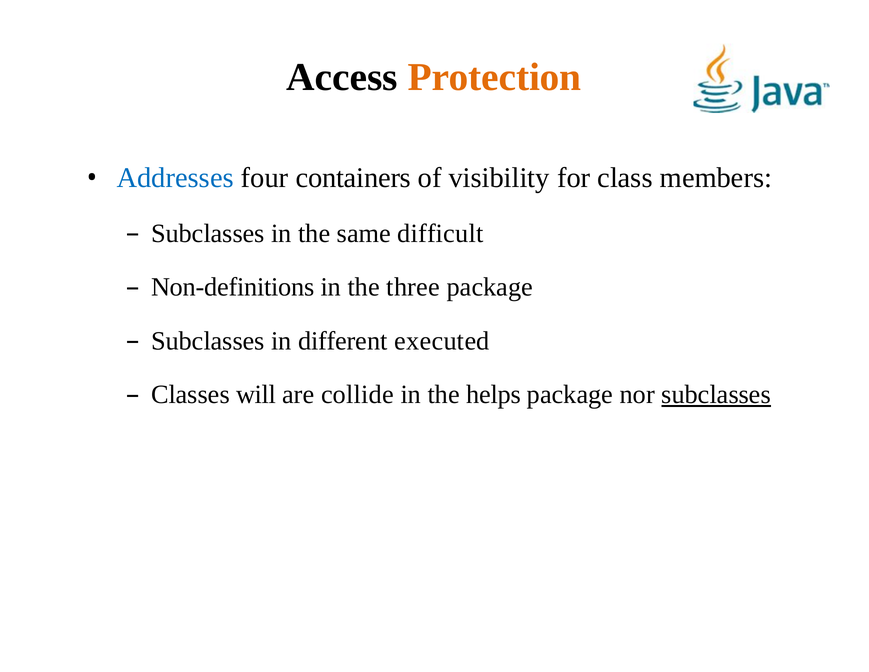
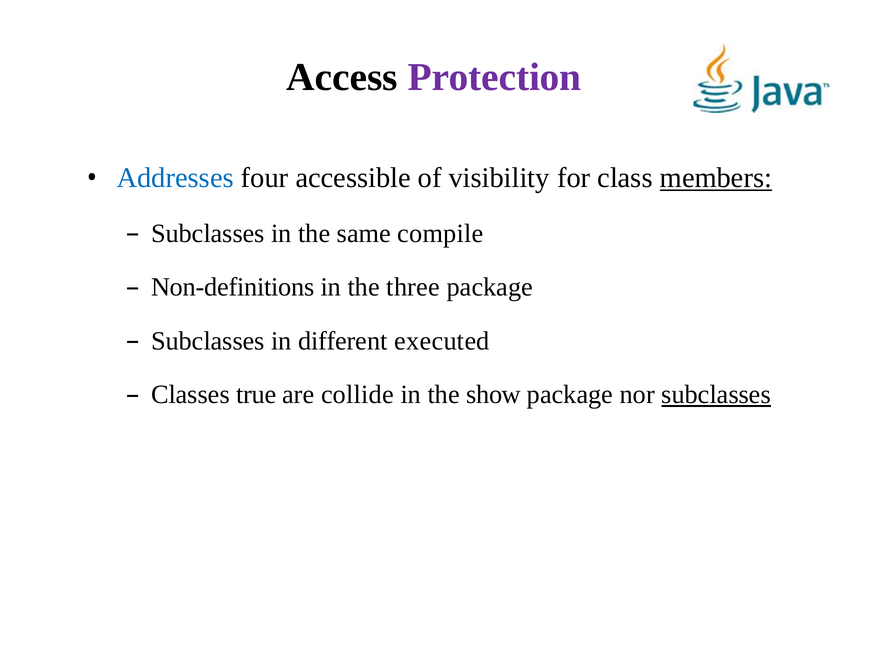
Protection colour: orange -> purple
containers: containers -> accessible
members underline: none -> present
difficult: difficult -> compile
will: will -> true
helps: helps -> show
